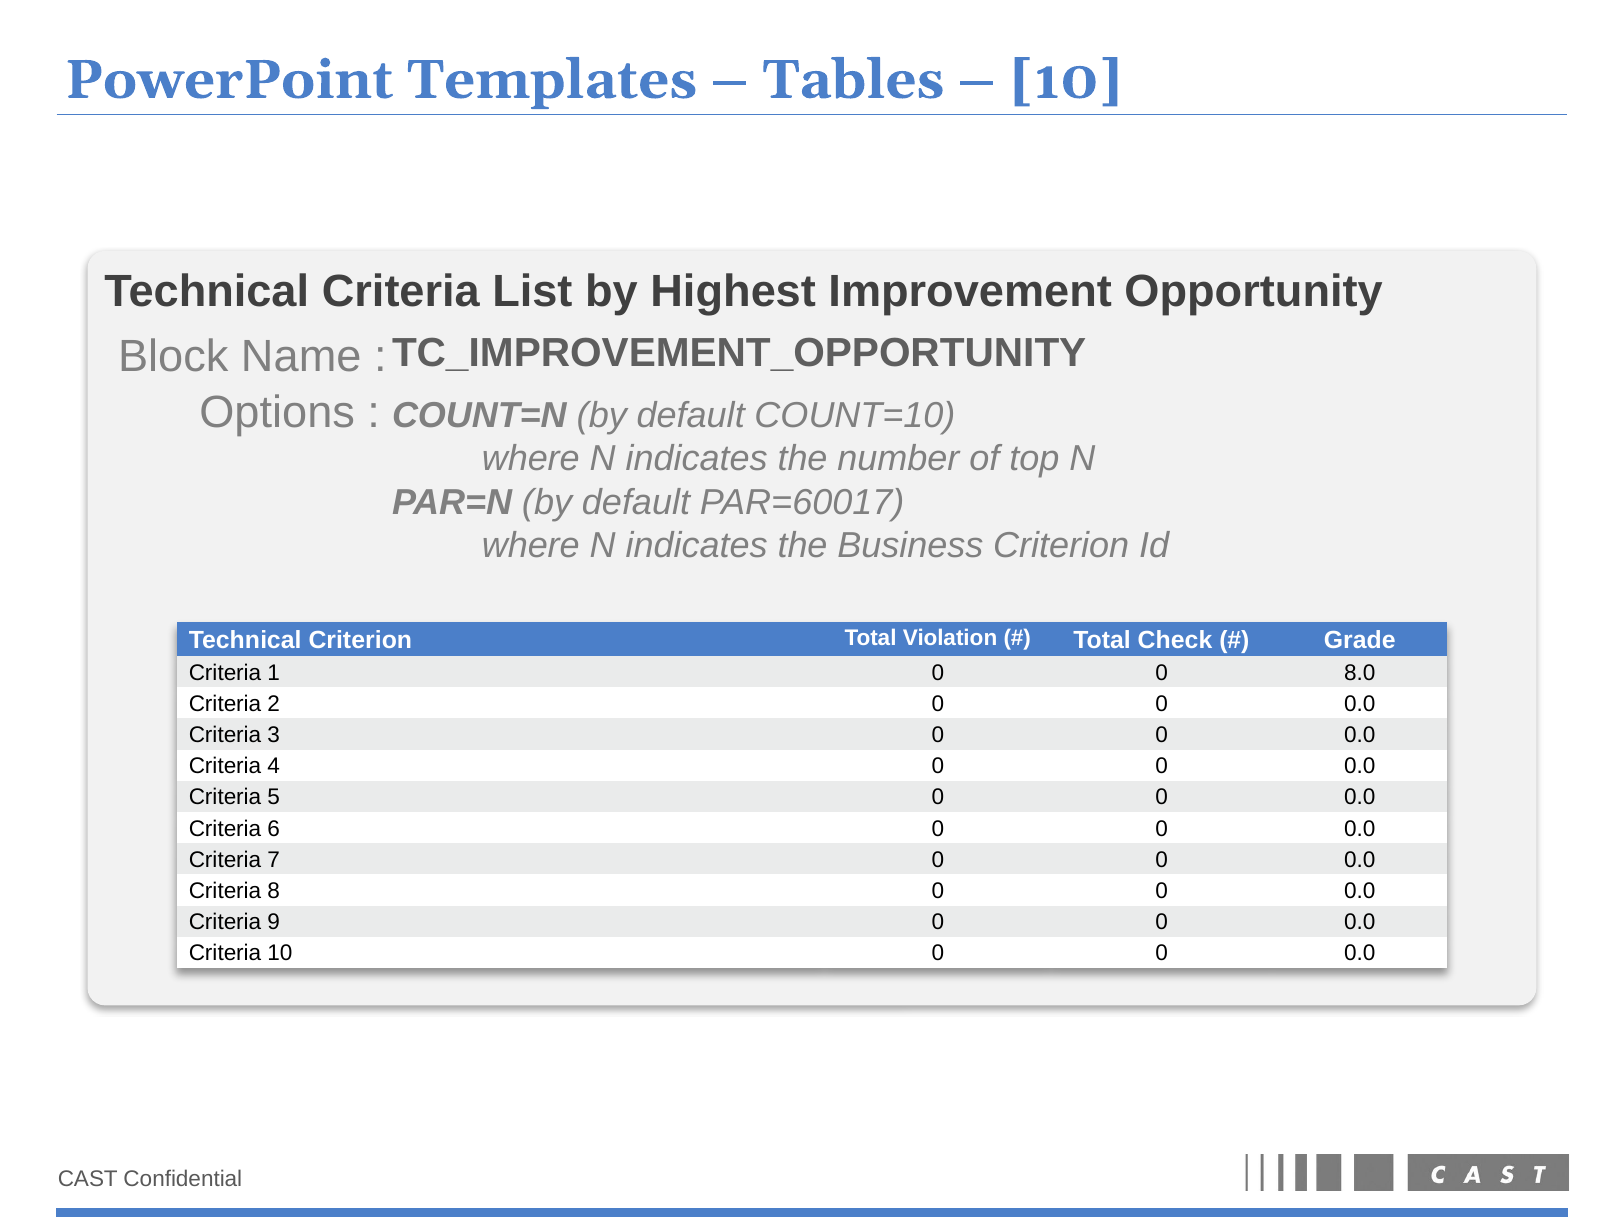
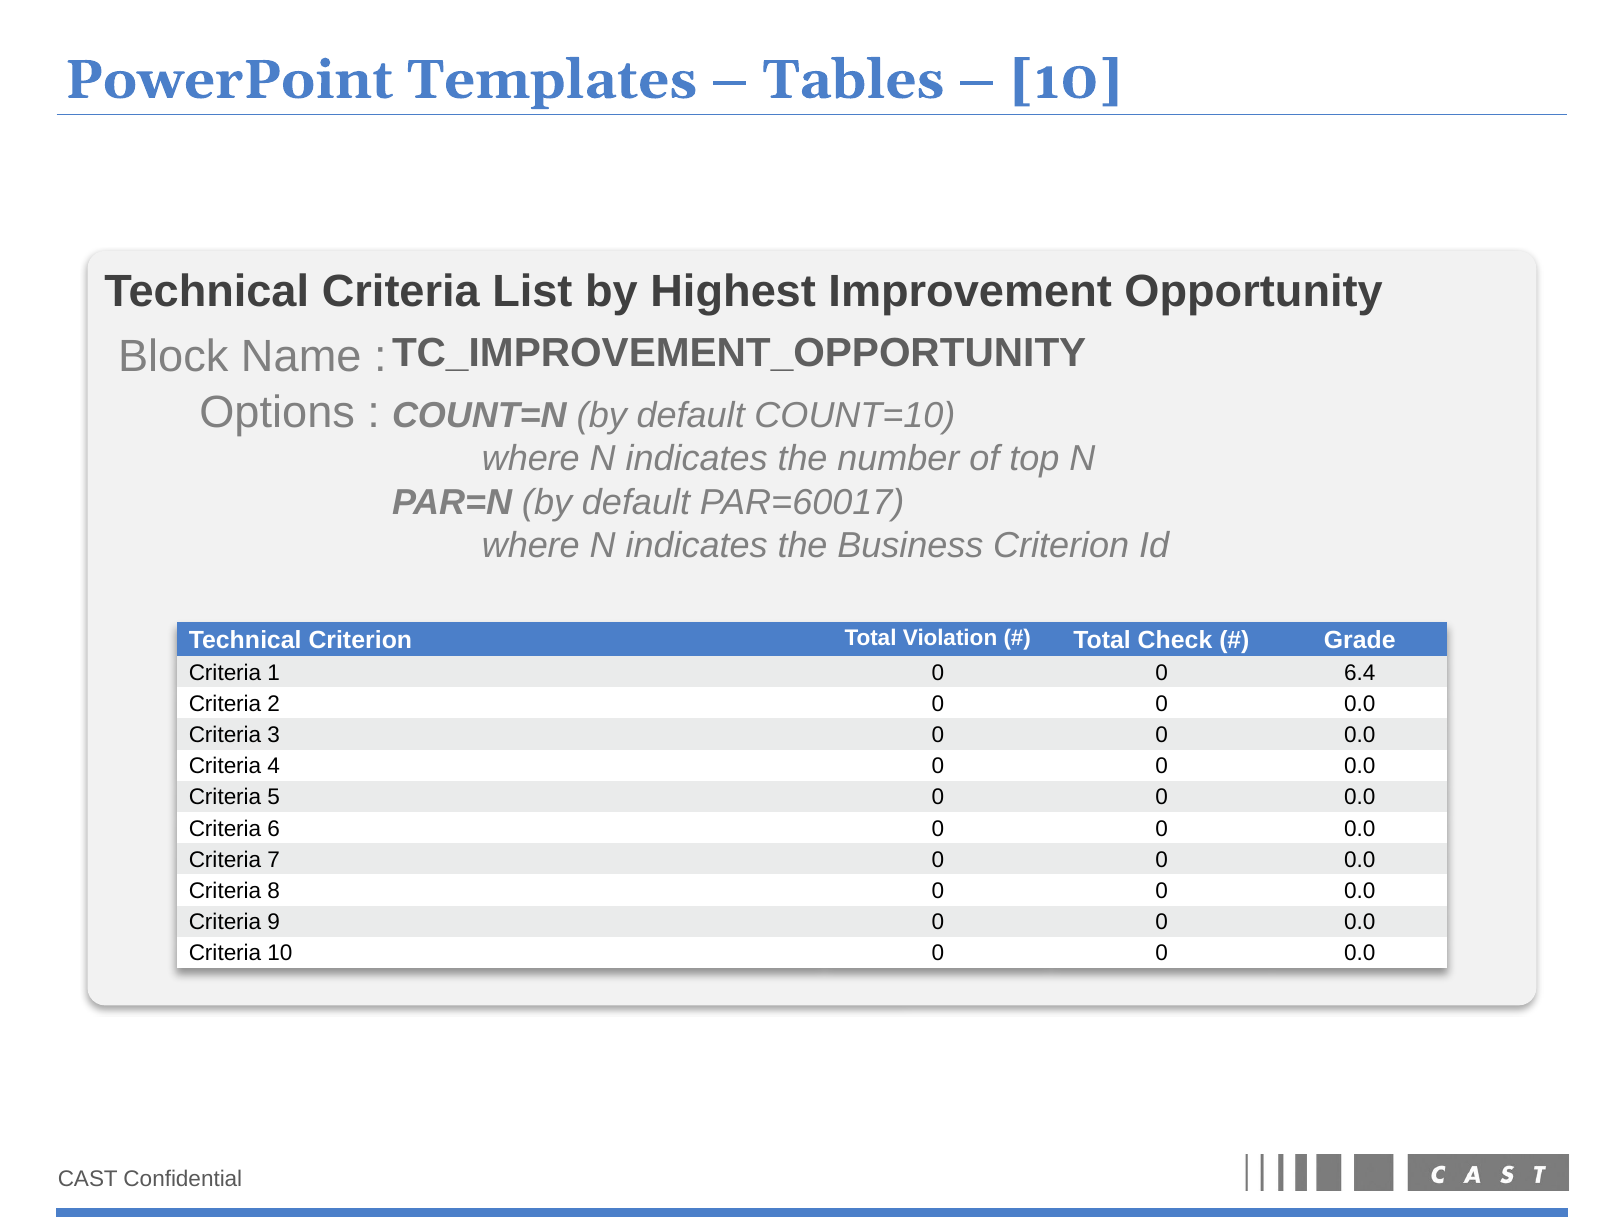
8.0: 8.0 -> 6.4
